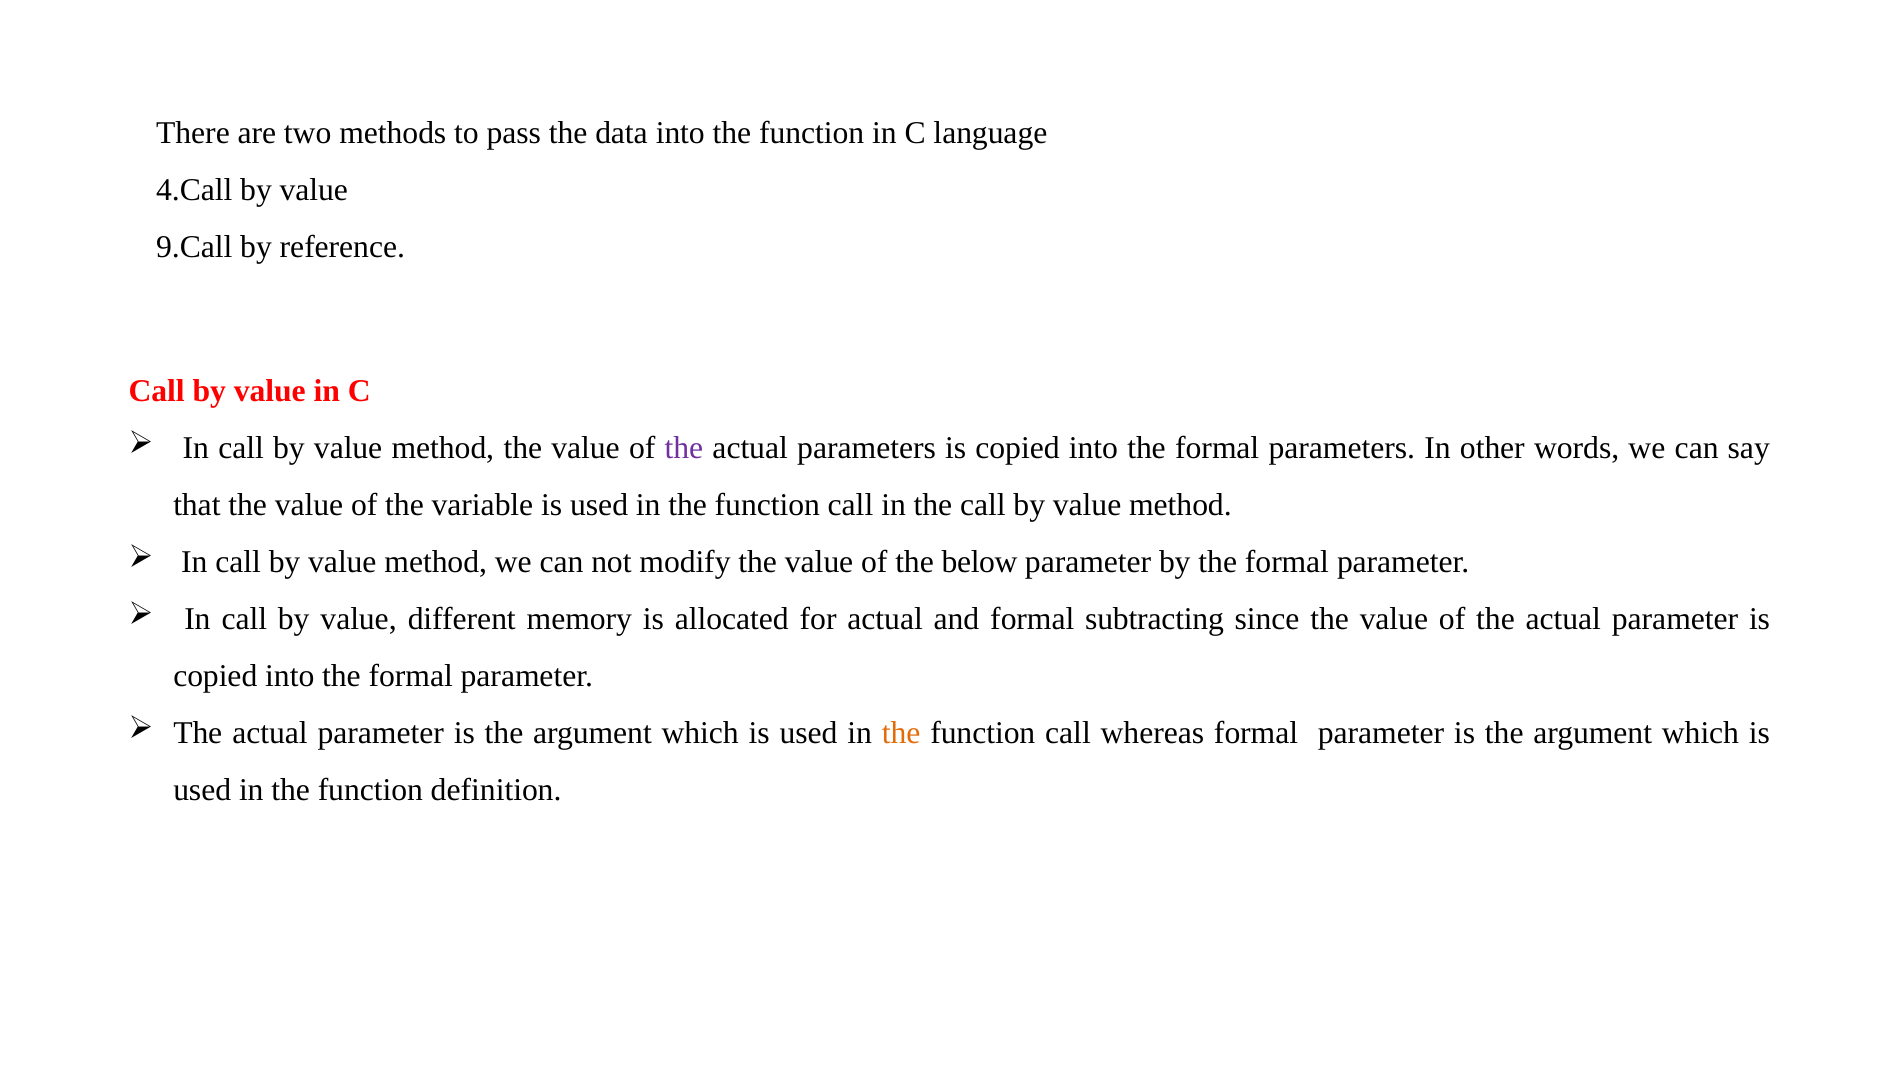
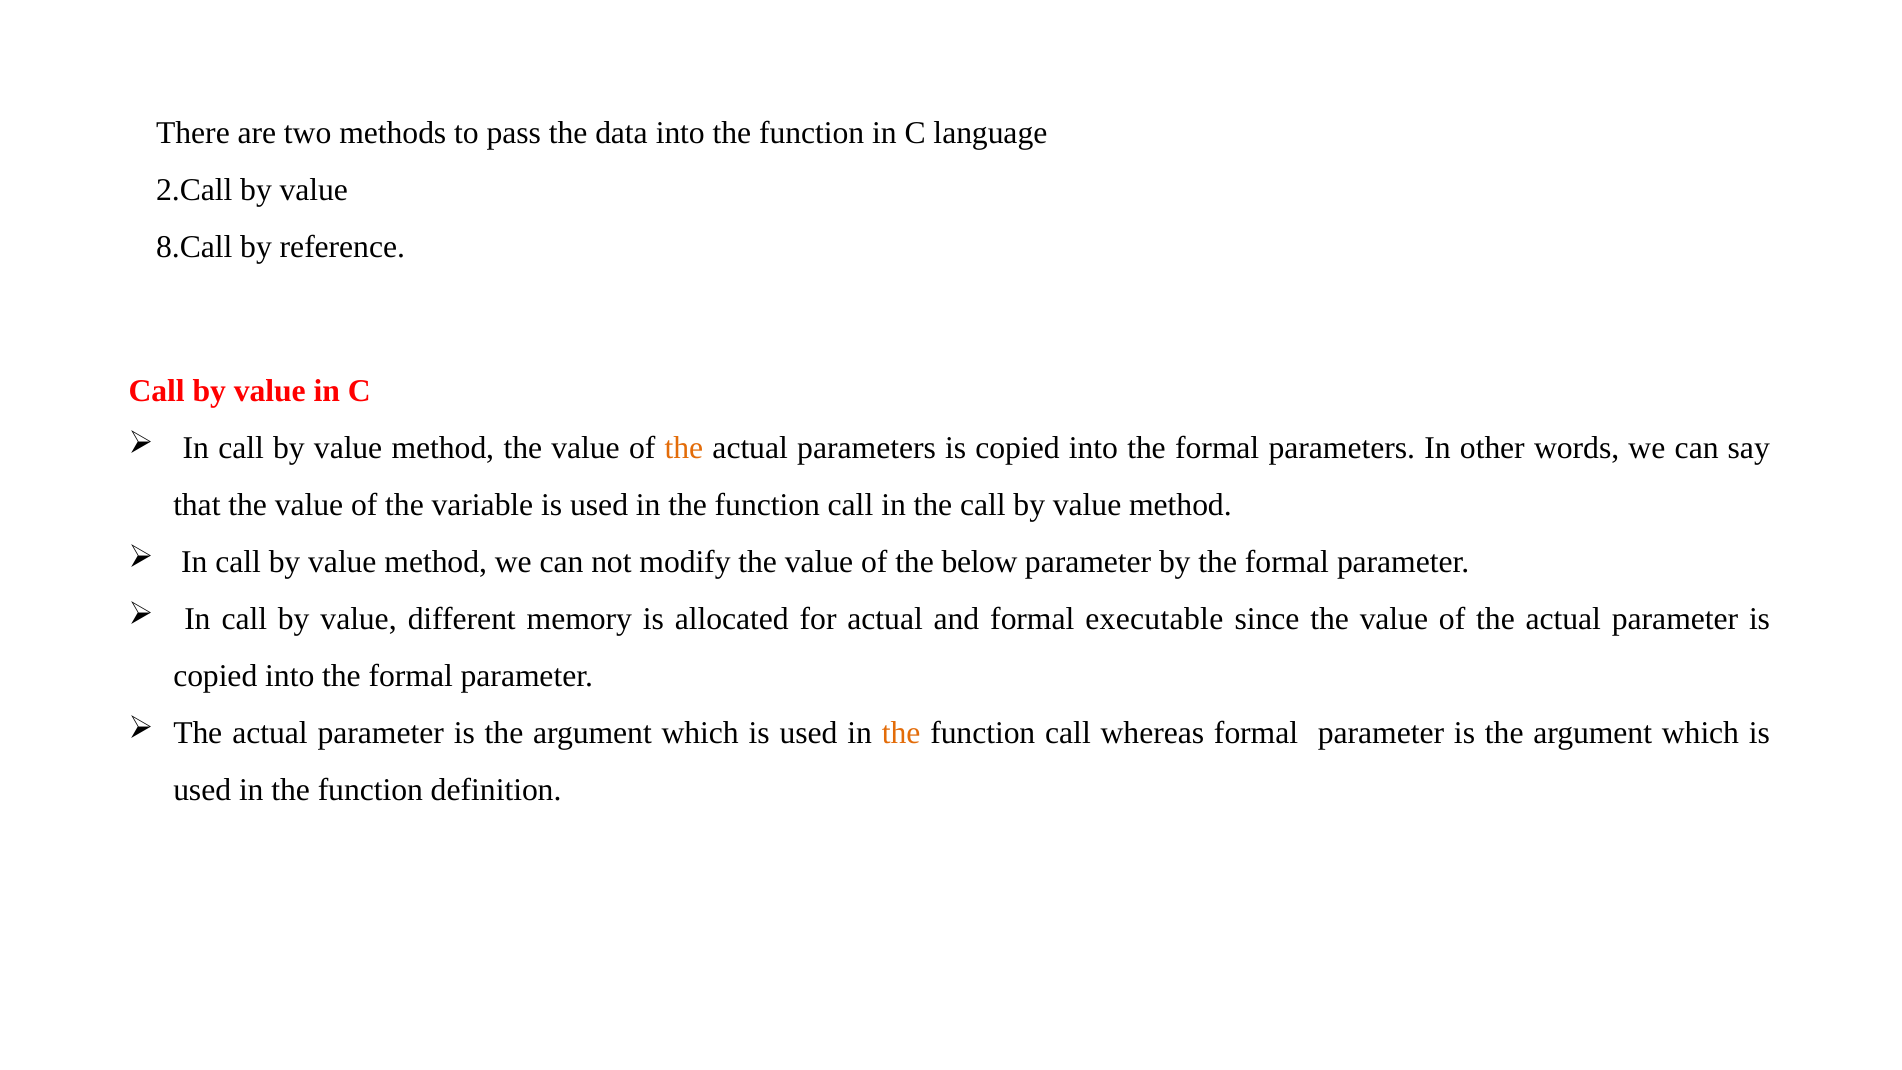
4.Call: 4.Call -> 2.Call
9.Call: 9.Call -> 8.Call
the at (684, 448) colour: purple -> orange
subtracting: subtracting -> executable
